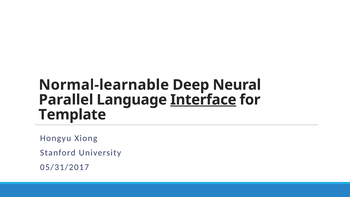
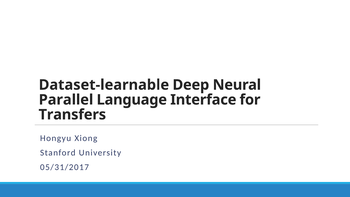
Normal-learnable: Normal-learnable -> Dataset-learnable
Interface underline: present -> none
Template: Template -> Transfers
